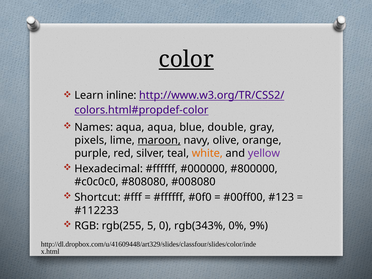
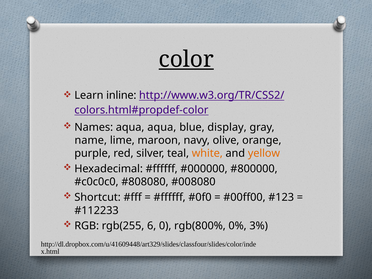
double: double -> display
pixels: pixels -> name
maroon underline: present -> none
yellow colour: purple -> orange
5: 5 -> 6
rgb(343%: rgb(343% -> rgb(800%
9%: 9% -> 3%
